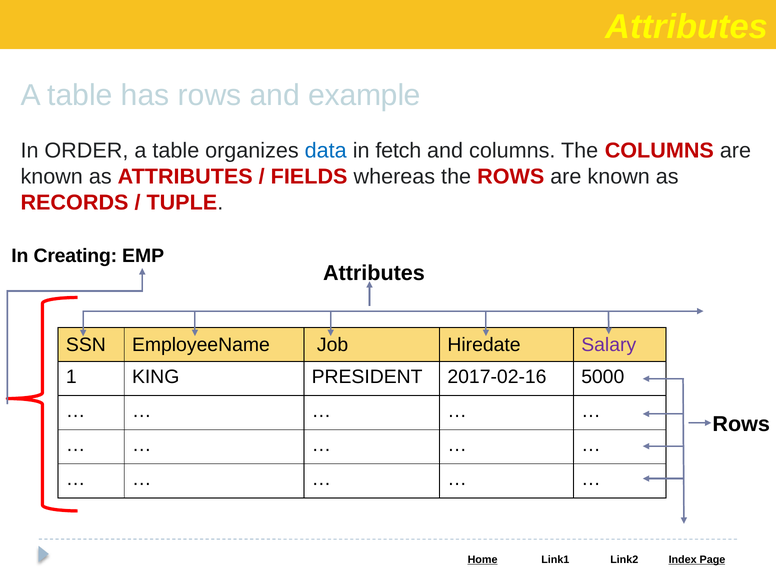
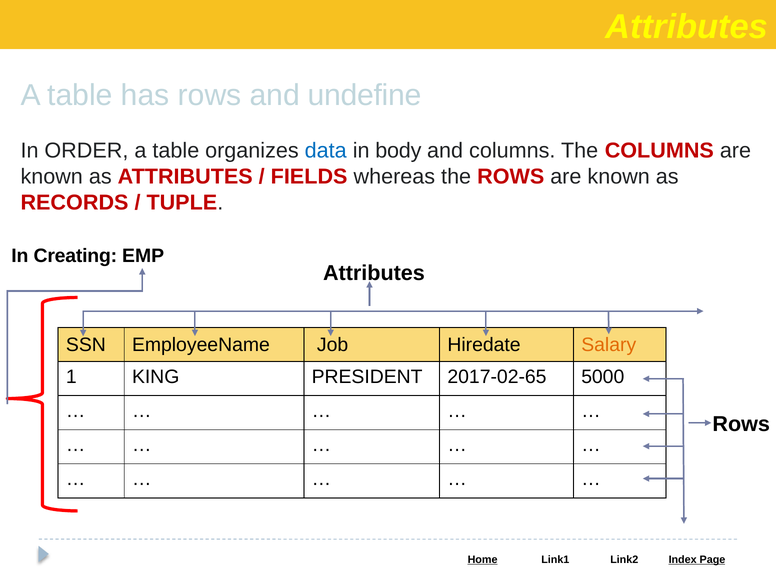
example: example -> undefine
fetch: fetch -> body
Salary colour: purple -> orange
2017-02-16: 2017-02-16 -> 2017-02-65
